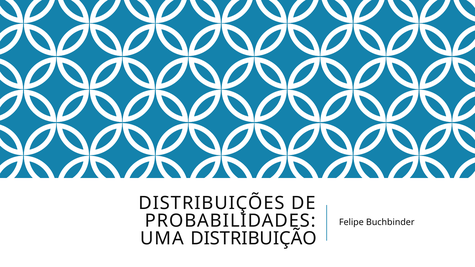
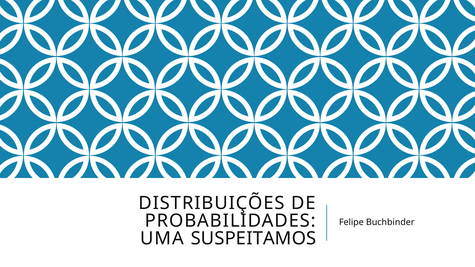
DISTRIBUIÇÃO: DISTRIBUIÇÃO -> SUSPEITAMOS
